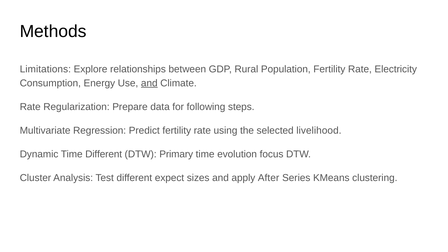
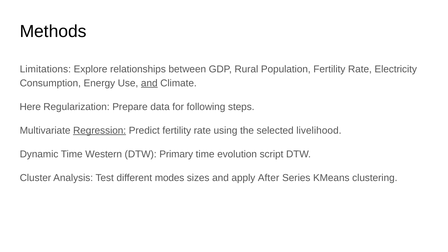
Rate at (30, 107): Rate -> Here
Regression underline: none -> present
Time Different: Different -> Western
focus: focus -> script
expect: expect -> modes
